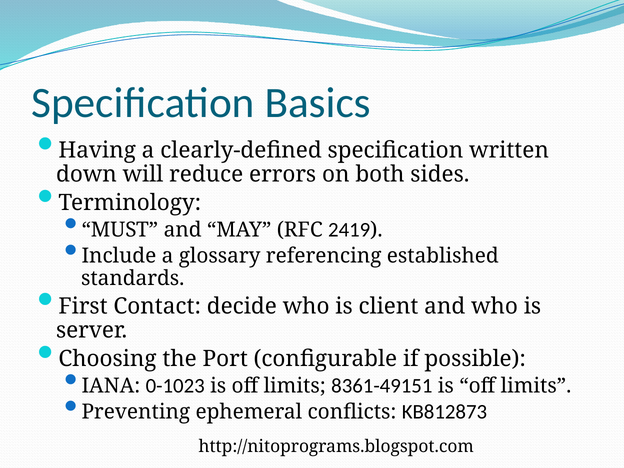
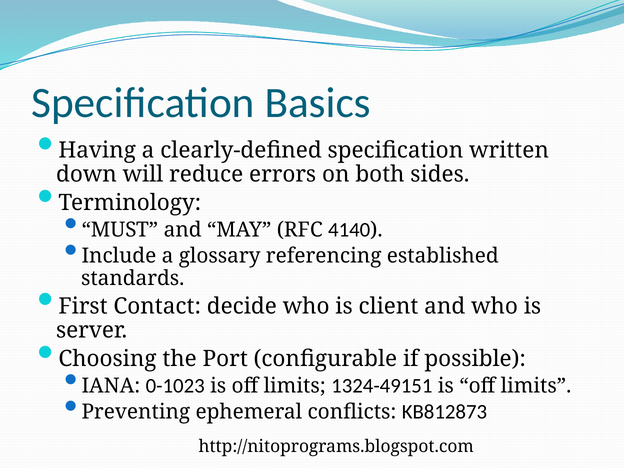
2419: 2419 -> 4140
8361-49151: 8361-49151 -> 1324-49151
